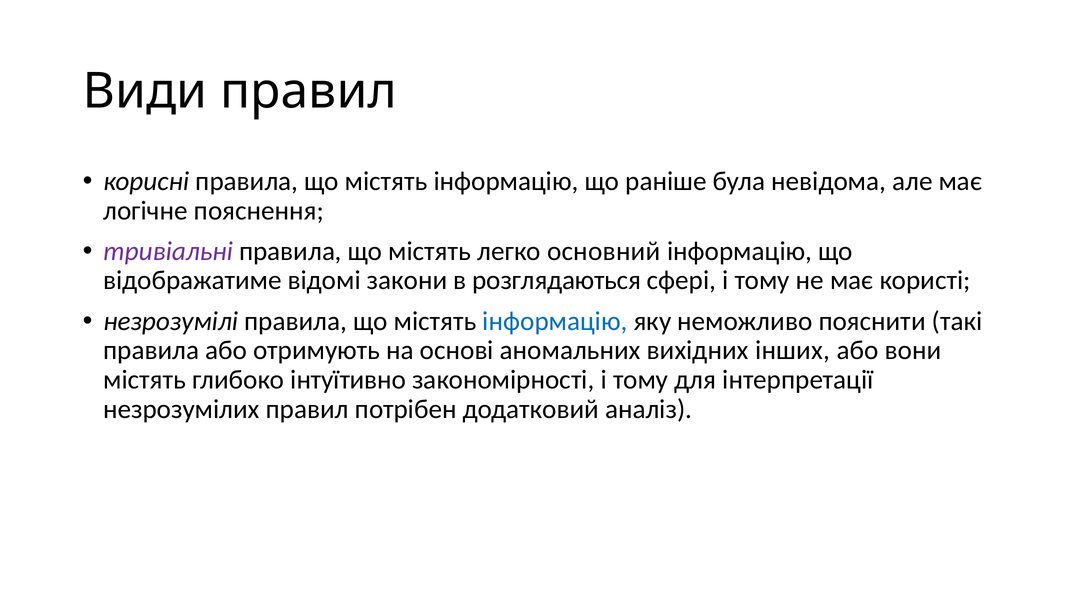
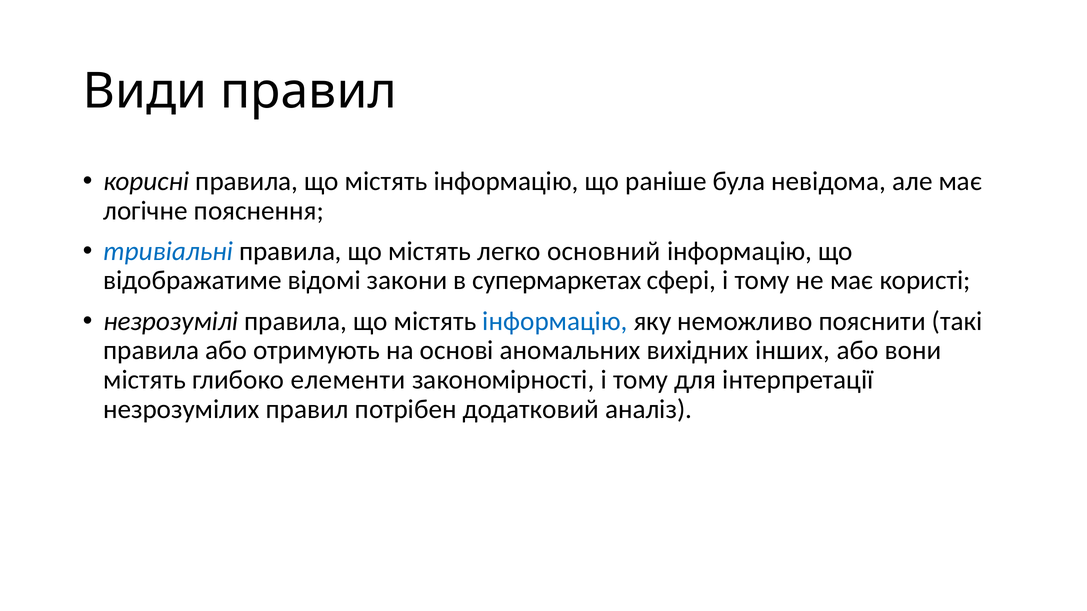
тривіальні colour: purple -> blue
розглядаються: розглядаються -> супермаркетах
інтуїтивно: інтуїтивно -> елементи
